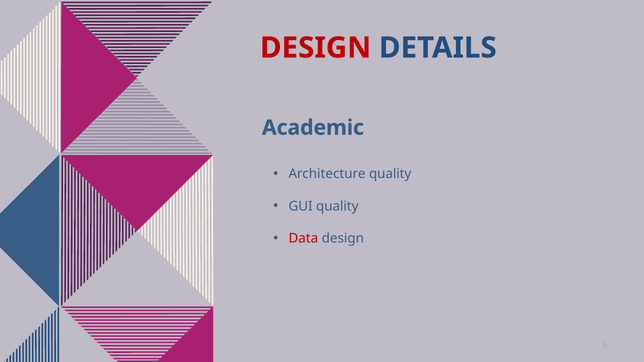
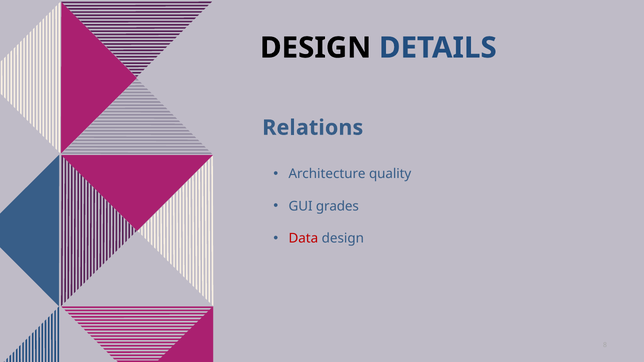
DESIGN at (316, 48) colour: red -> black
Academic: Academic -> Relations
GUI quality: quality -> grades
